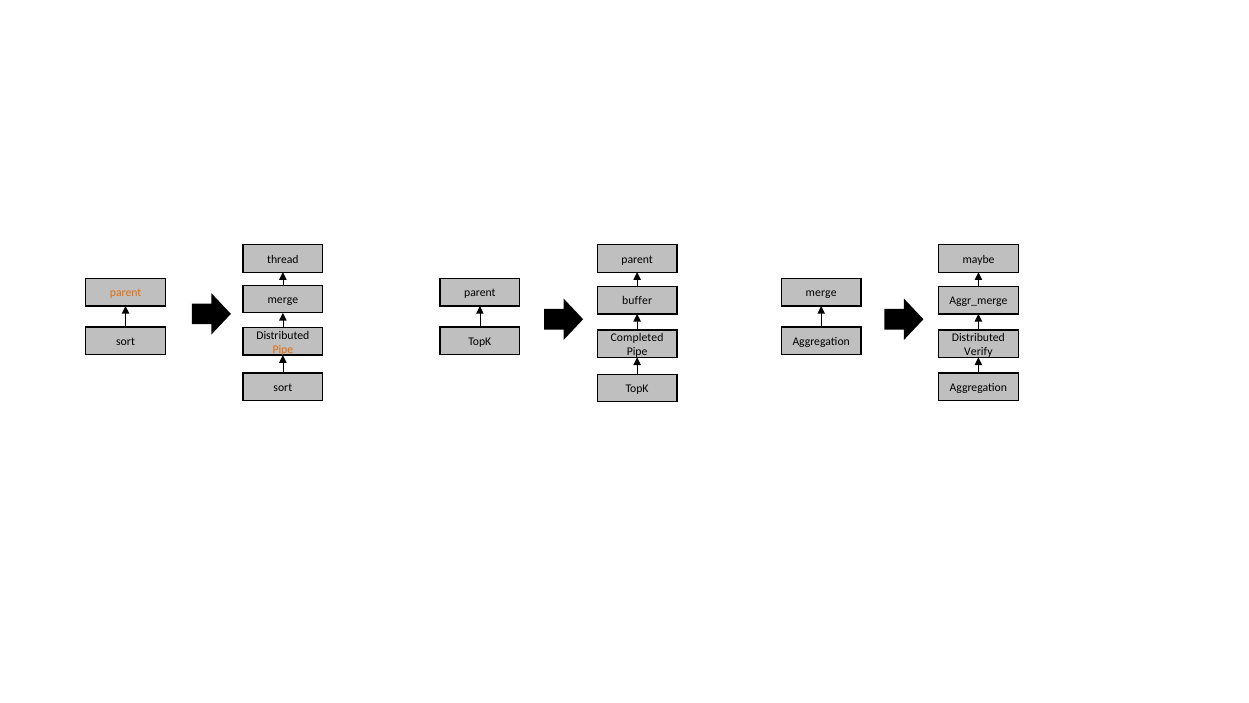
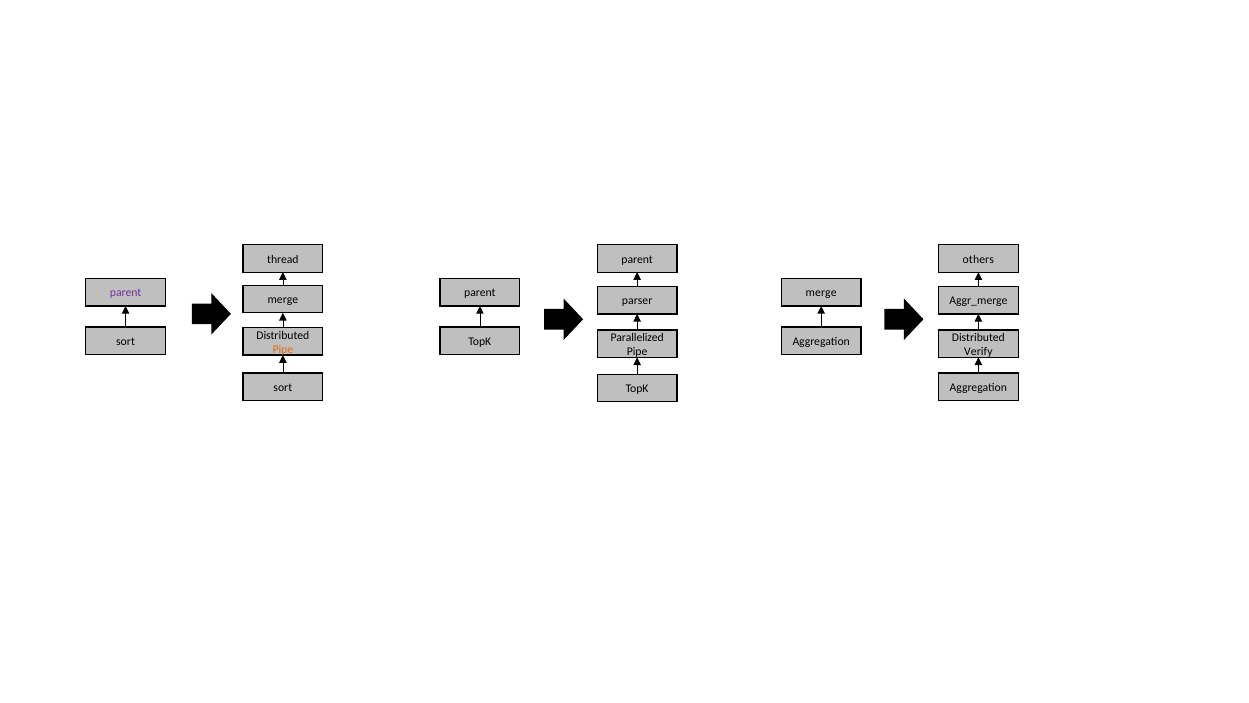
maybe: maybe -> others
parent at (126, 293) colour: orange -> purple
buffer: buffer -> parser
Completed: Completed -> Parallelized
